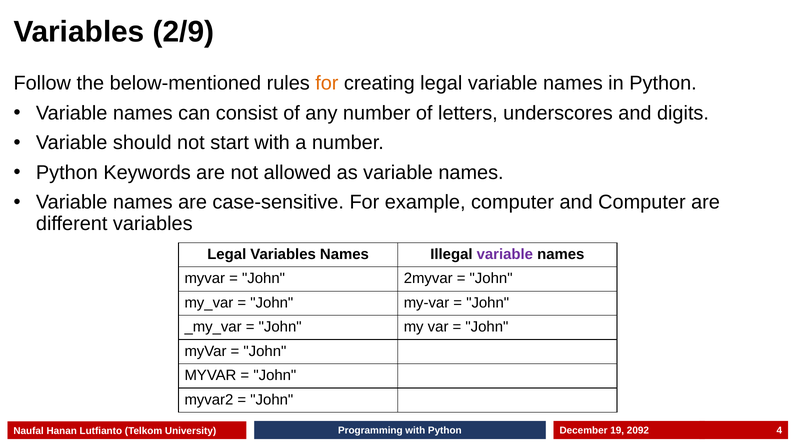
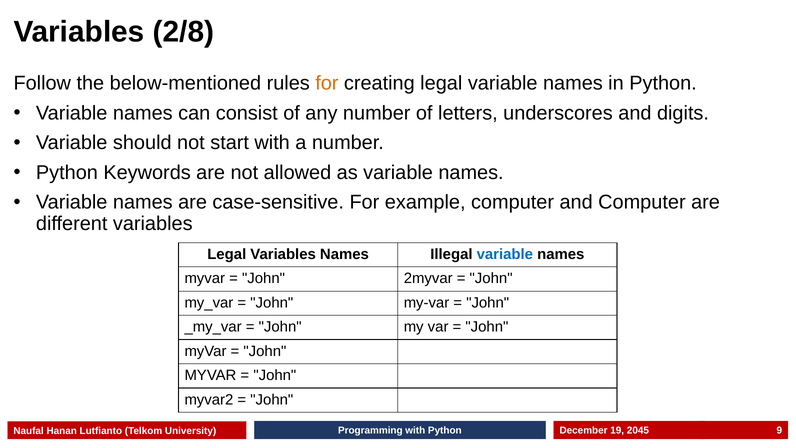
2/9: 2/9 -> 2/8
variable at (505, 254) colour: purple -> blue
2092: 2092 -> 2045
4: 4 -> 9
